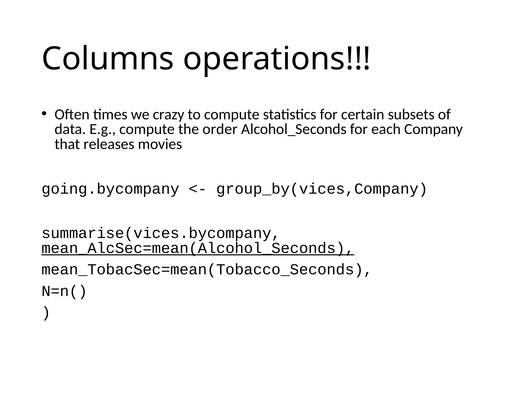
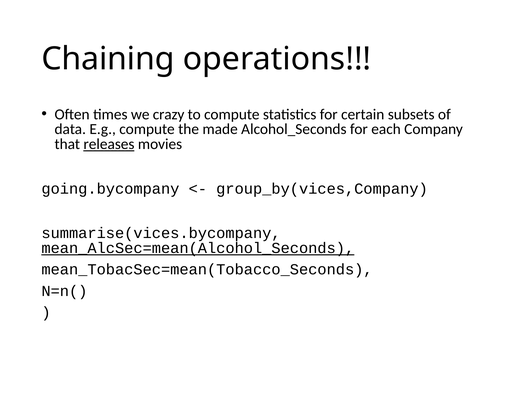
Columns: Columns -> Chaining
order: order -> made
releases underline: none -> present
